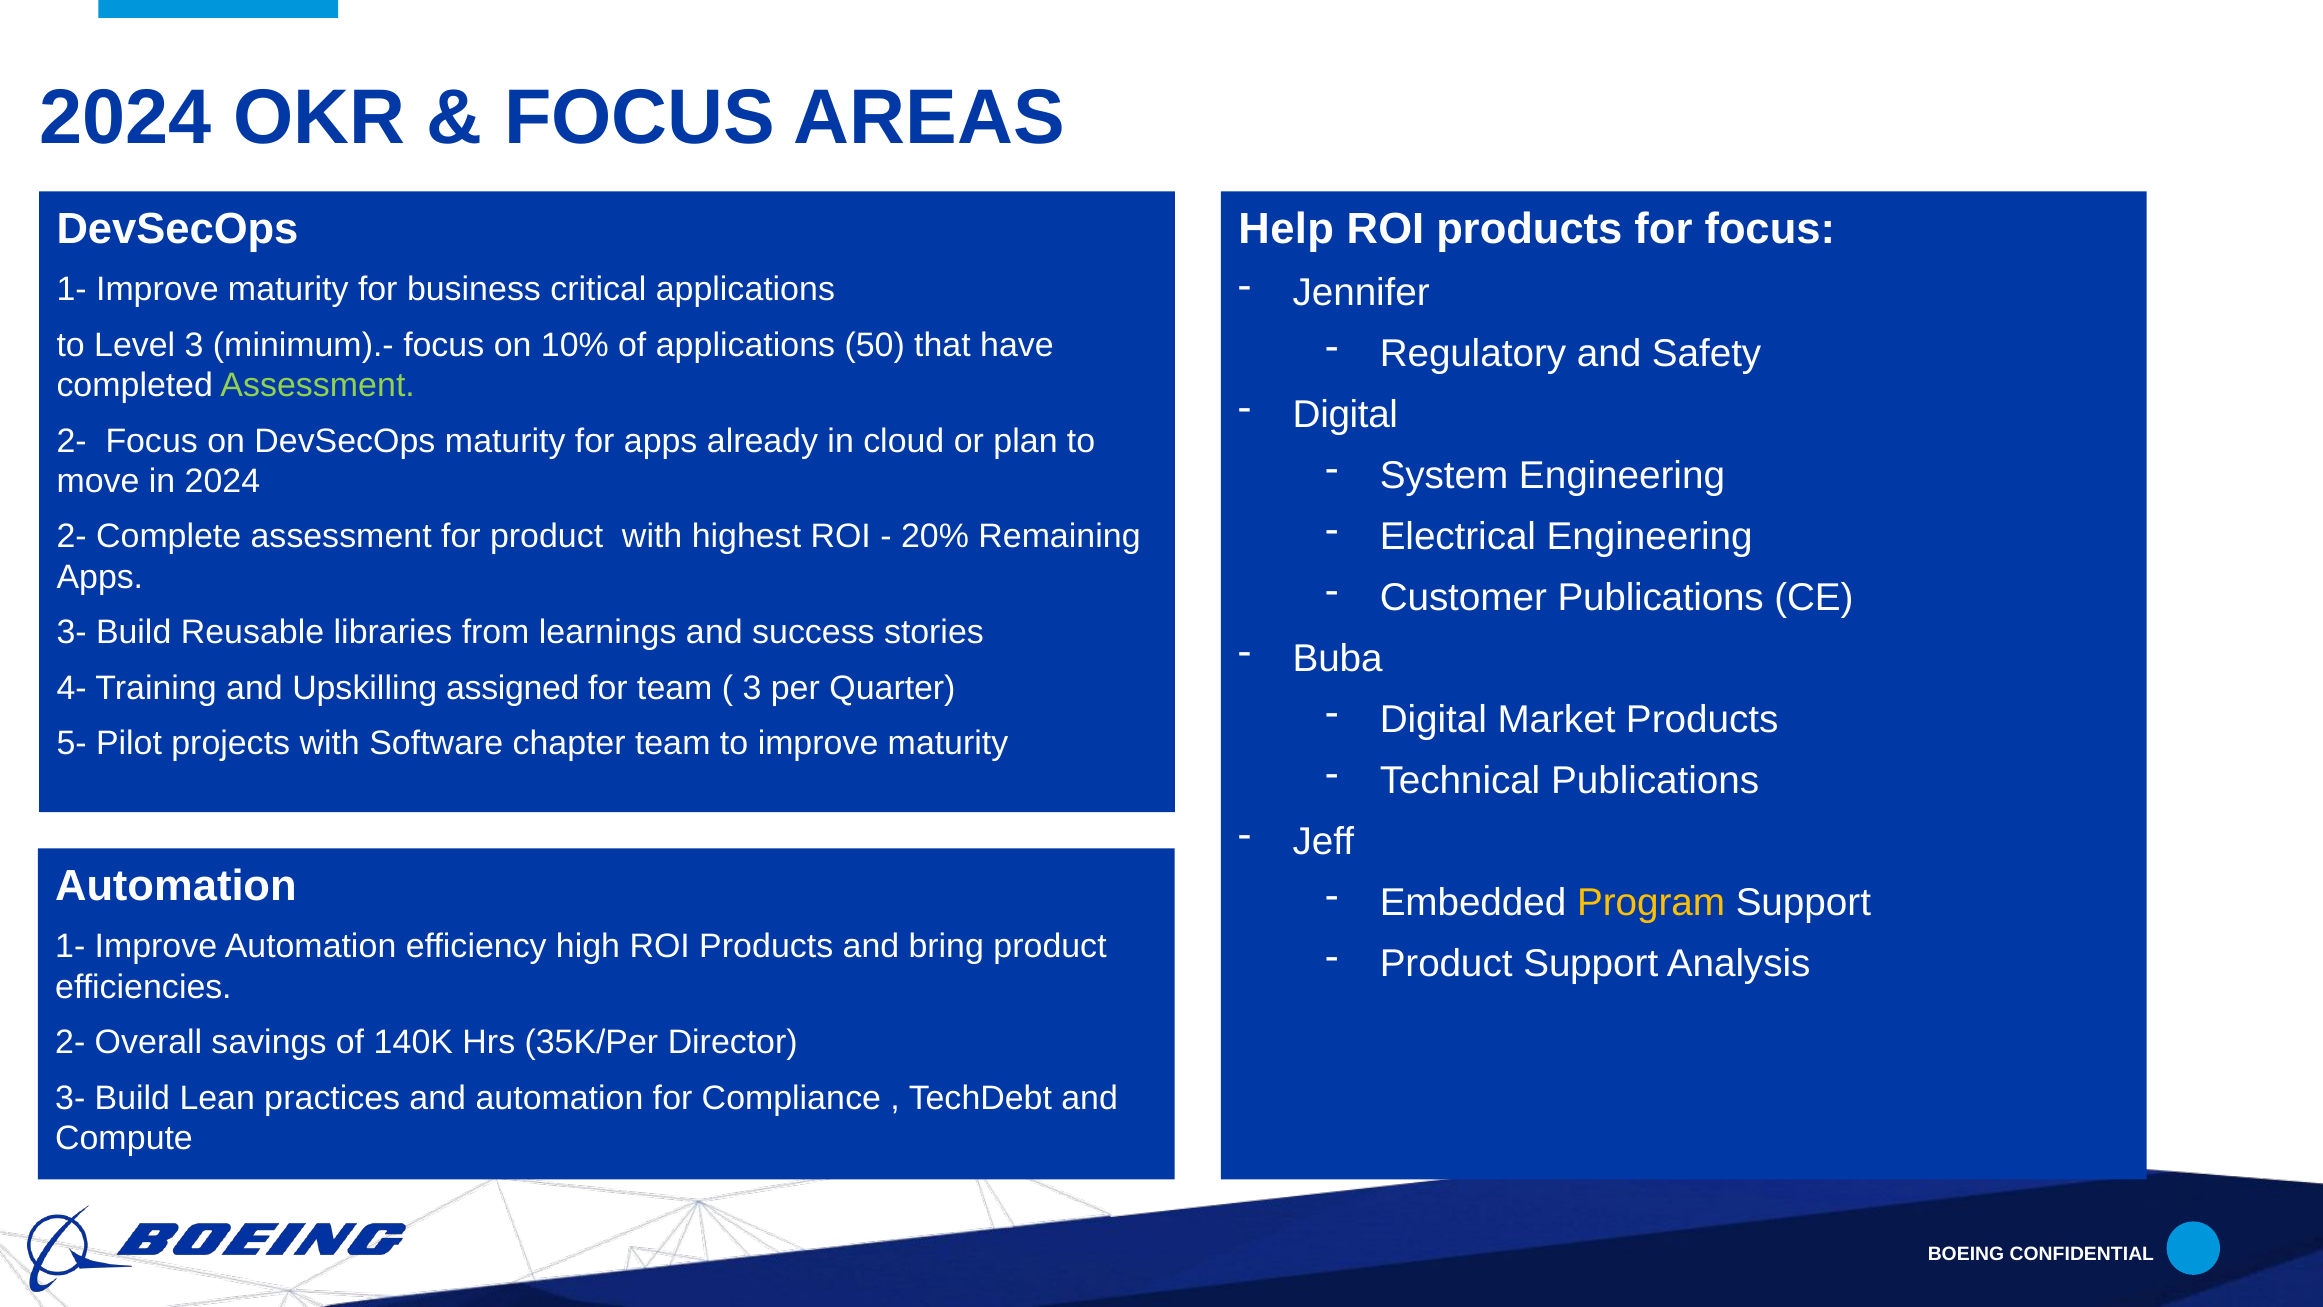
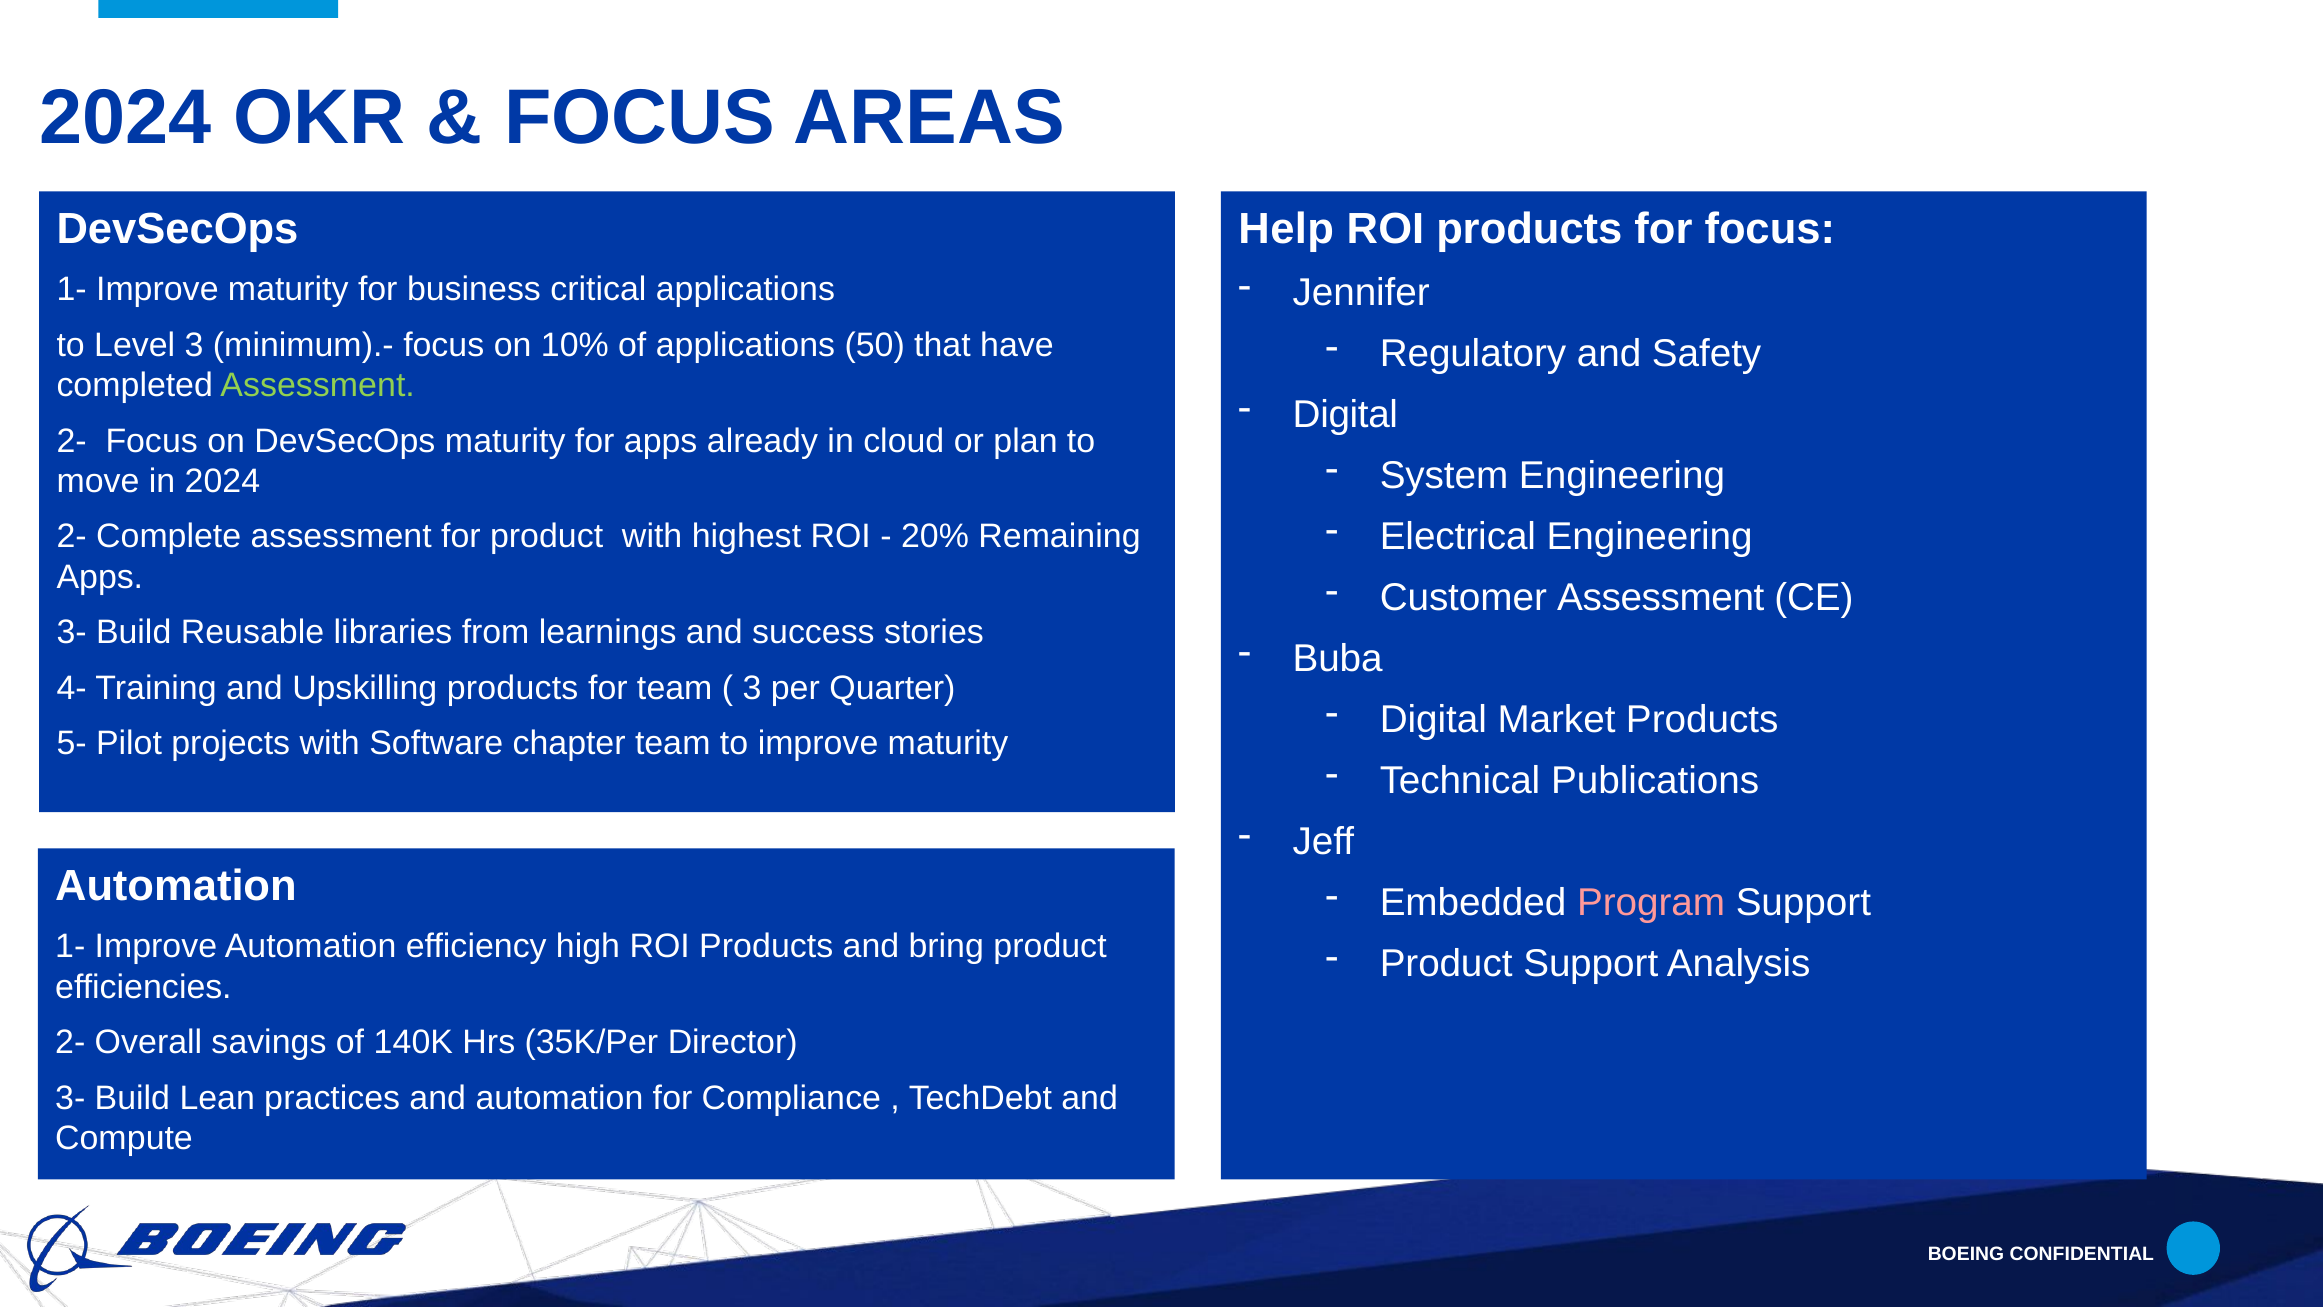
Customer Publications: Publications -> Assessment
Upskilling assigned: assigned -> products
Program colour: yellow -> pink
